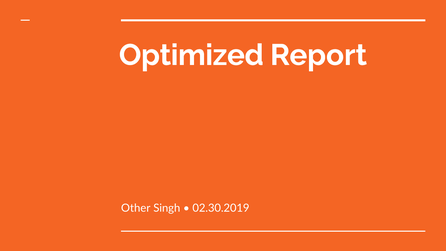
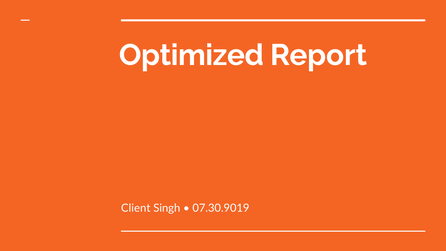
Other: Other -> Client
02.30.2019: 02.30.2019 -> 07.30.9019
